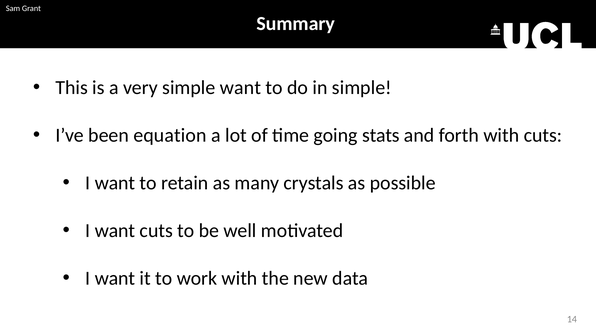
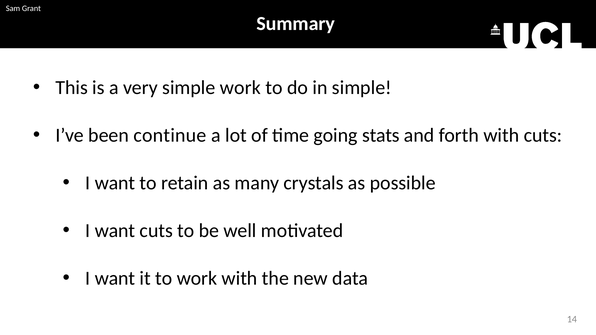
simple want: want -> work
equation: equation -> continue
